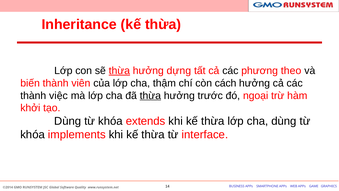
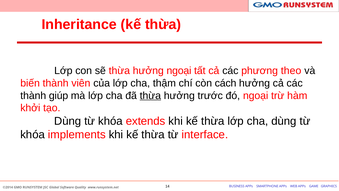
thừa at (119, 71) underline: present -> none
hưởng dựng: dựng -> ngoại
việc: việc -> giúp
